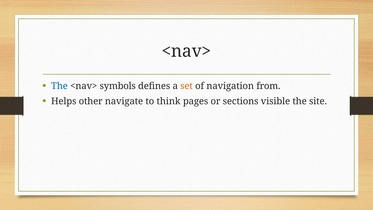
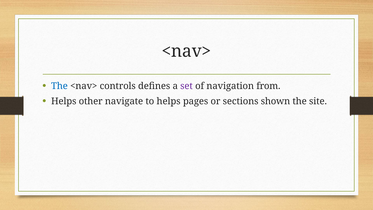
symbols: symbols -> controls
set colour: orange -> purple
to think: think -> helps
visible: visible -> shown
